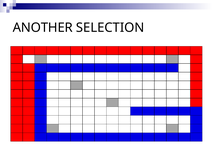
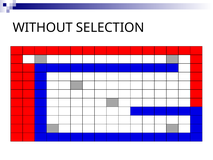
ANOTHER: ANOTHER -> WITHOUT
